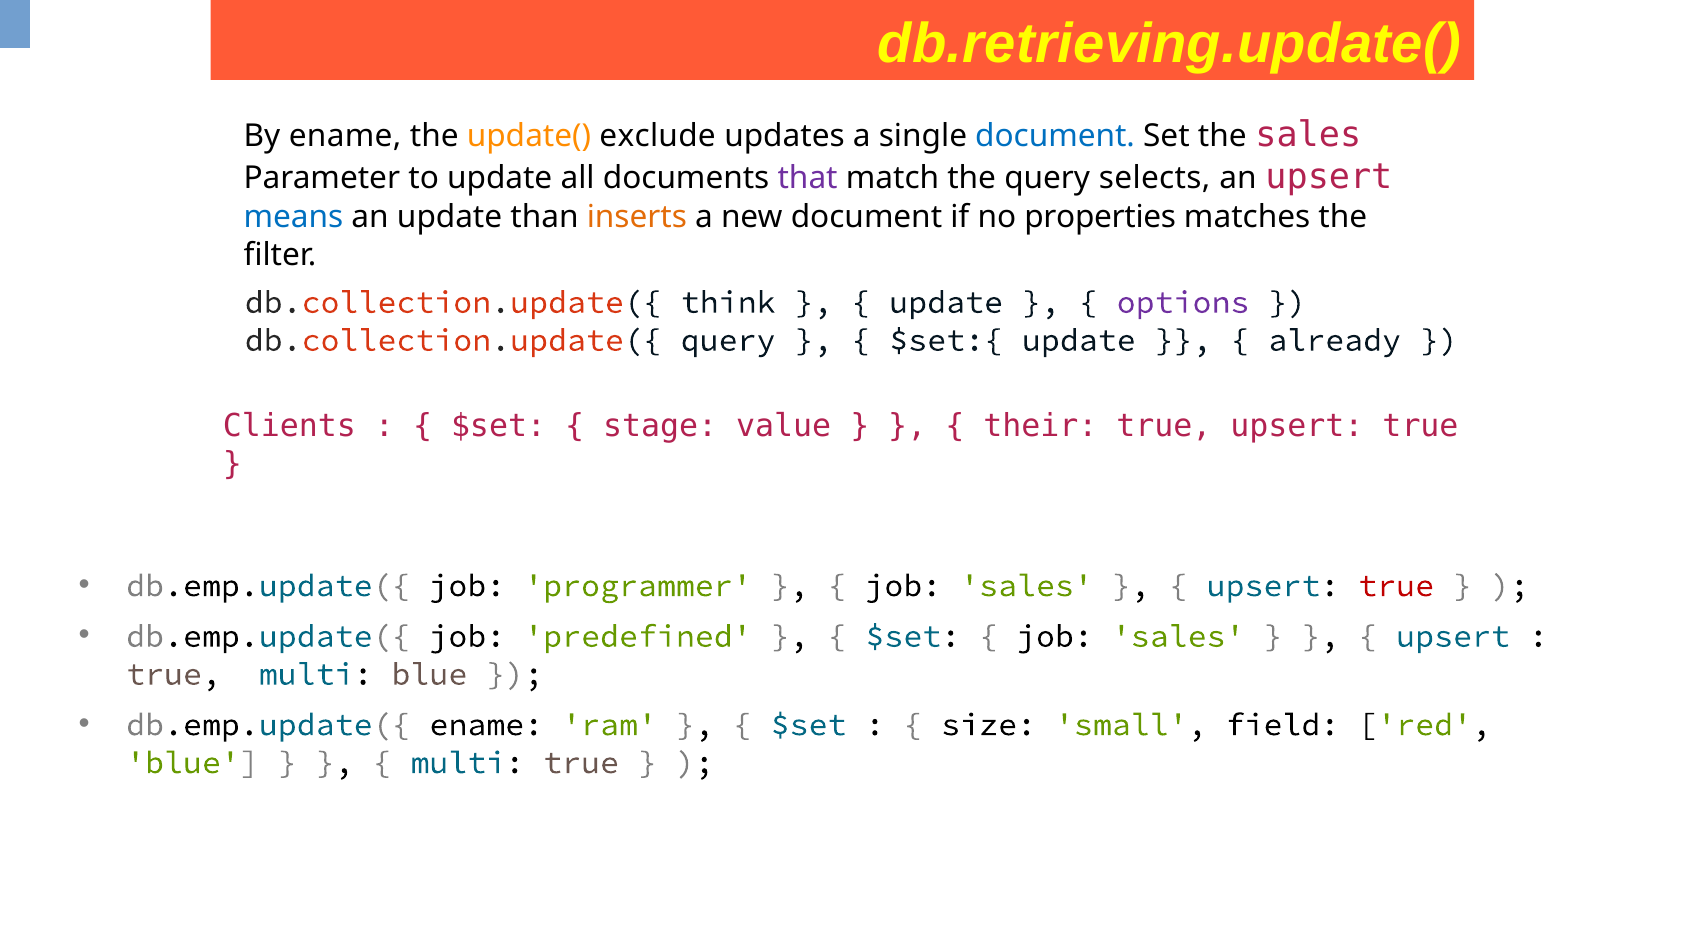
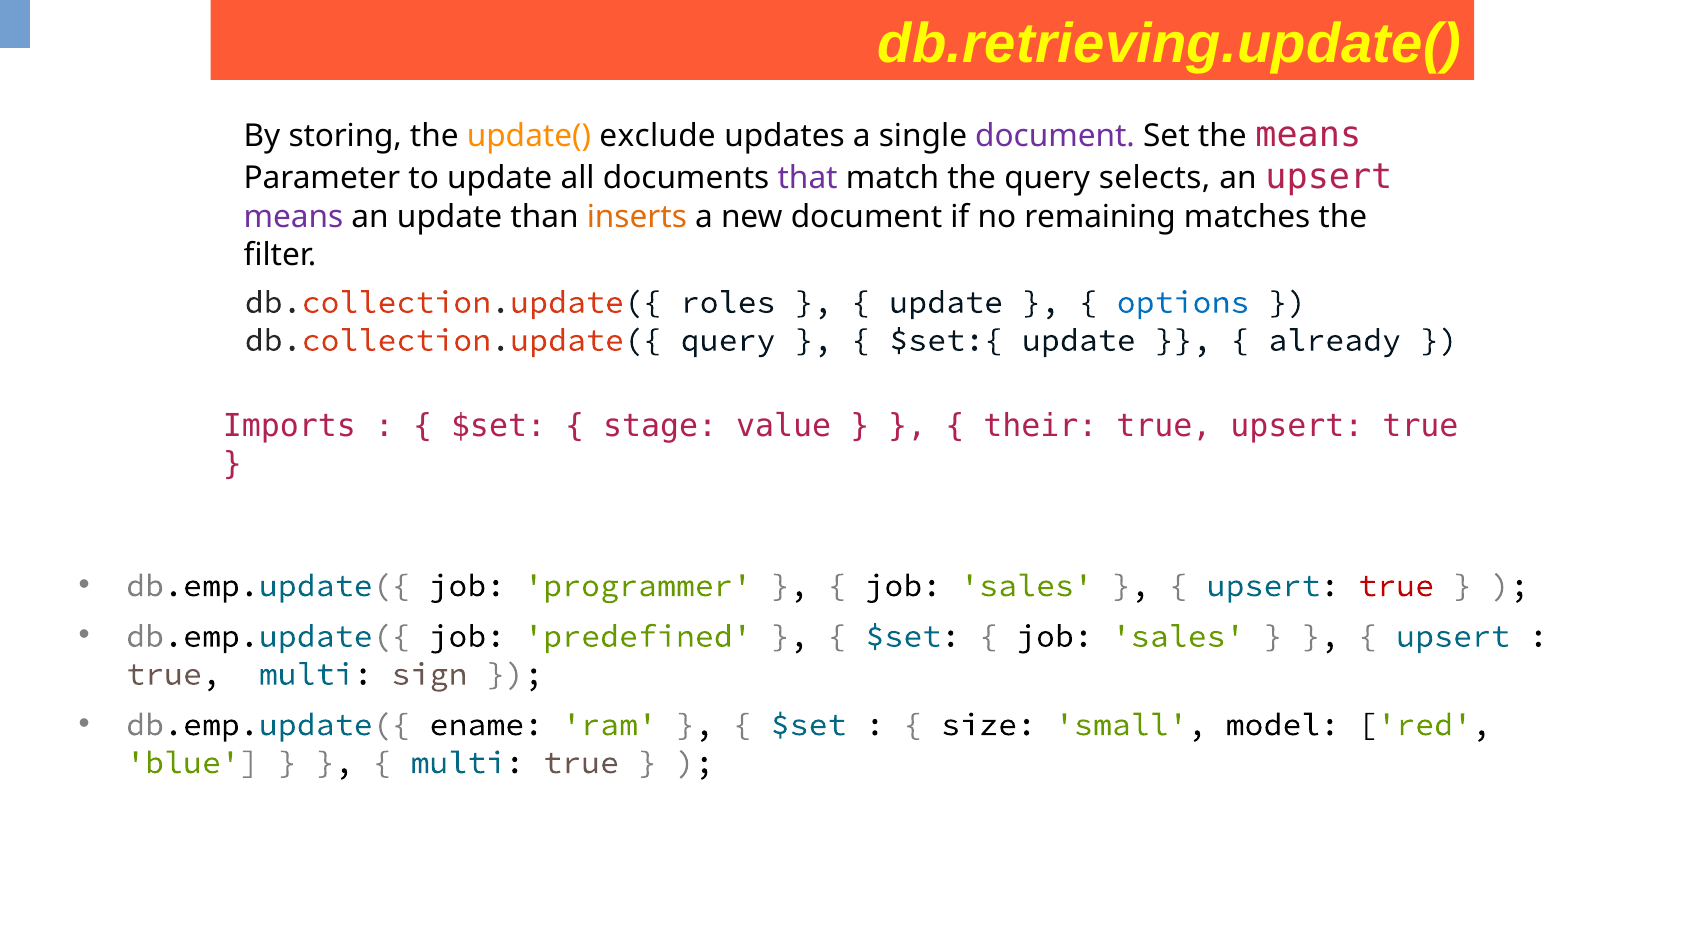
By ename: ename -> storing
document at (1055, 136) colour: blue -> purple
the sales: sales -> means
means at (293, 217) colour: blue -> purple
properties: properties -> remaining
think: think -> roles
options colour: purple -> blue
Clients: Clients -> Imports
multi blue: blue -> sign
field: field -> model
